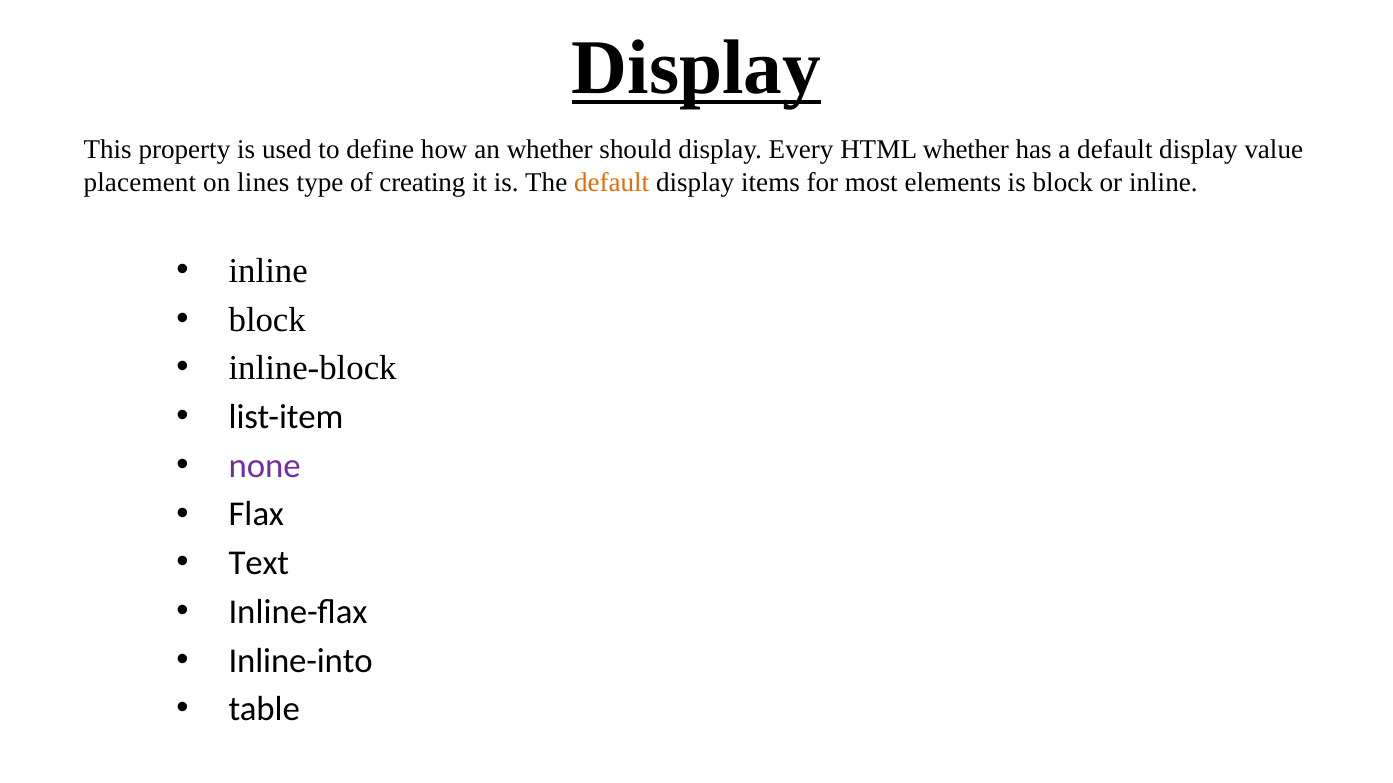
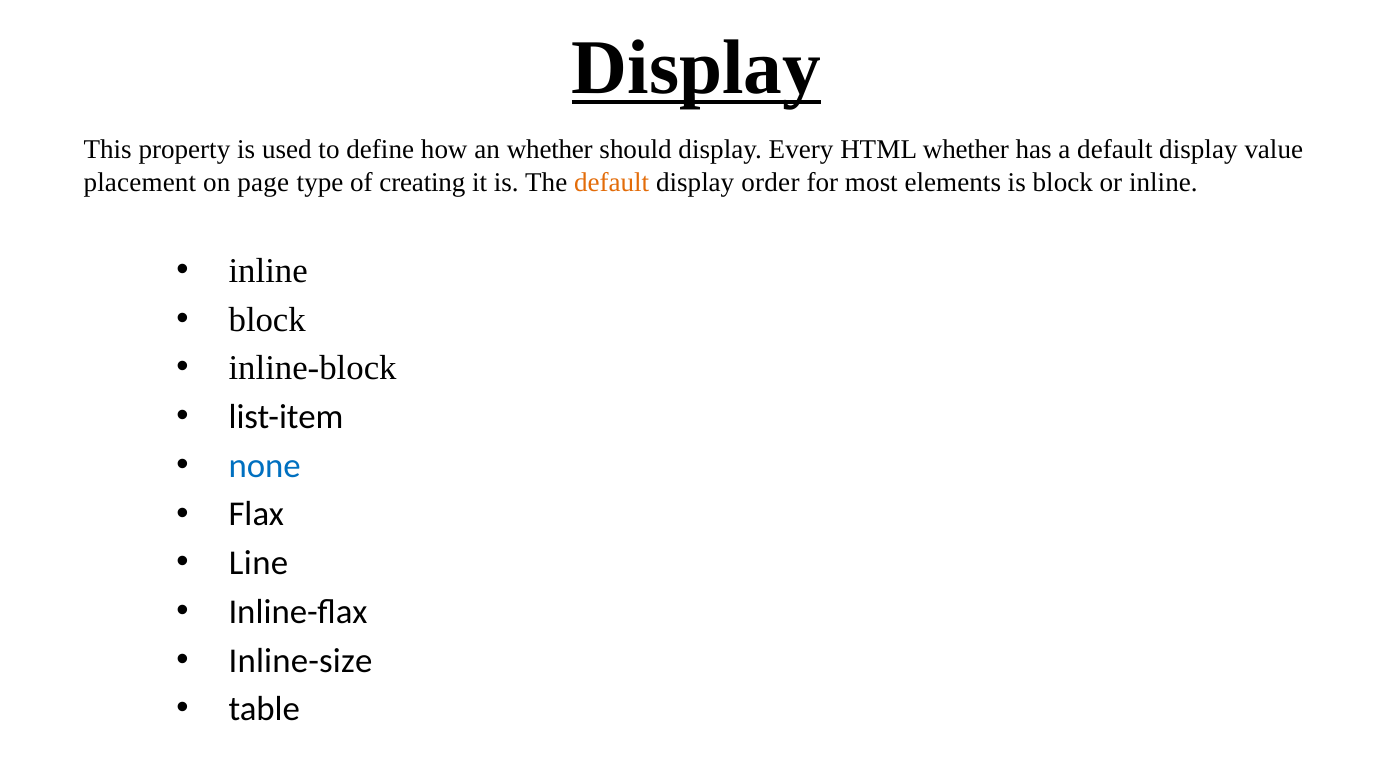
lines: lines -> page
items: items -> order
none colour: purple -> blue
Text: Text -> Line
Inline-into: Inline-into -> Inline-size
